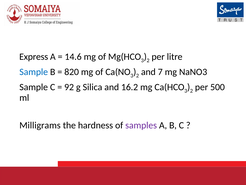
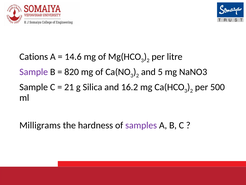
Express: Express -> Cations
Sample at (34, 72) colour: blue -> purple
7: 7 -> 5
92: 92 -> 21
